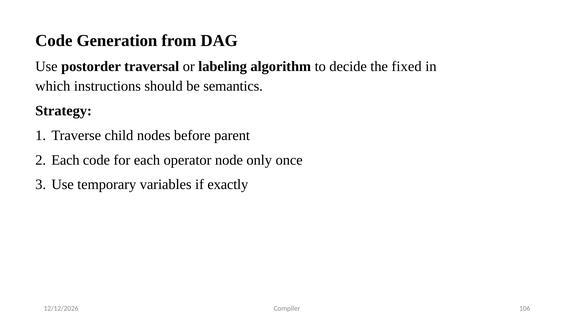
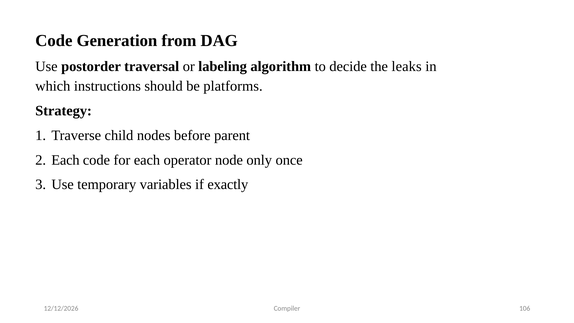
fixed: fixed -> leaks
semantics: semantics -> platforms
